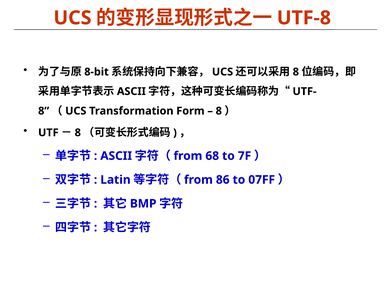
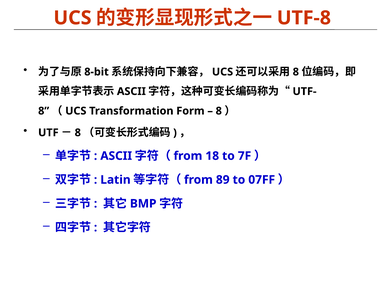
68: 68 -> 18
86: 86 -> 89
